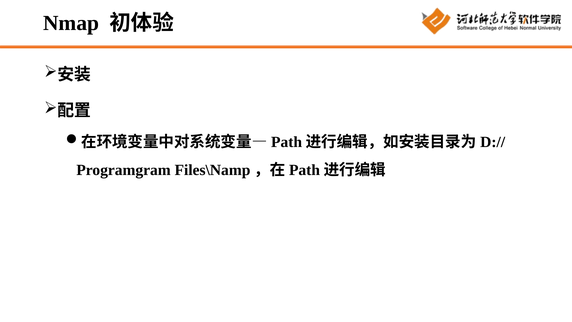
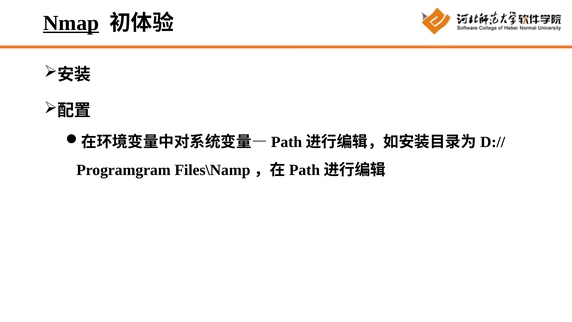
Nmap underline: none -> present
